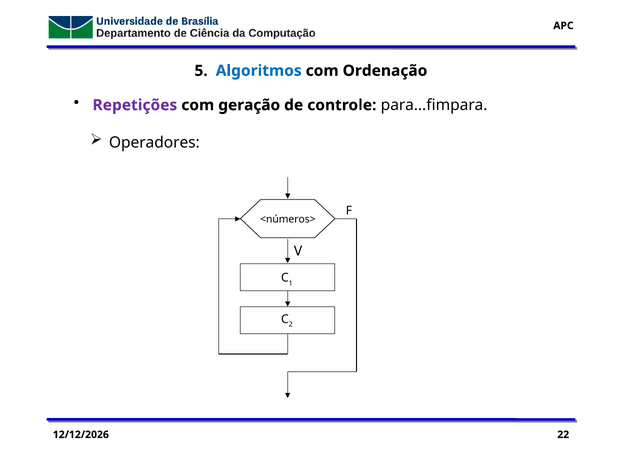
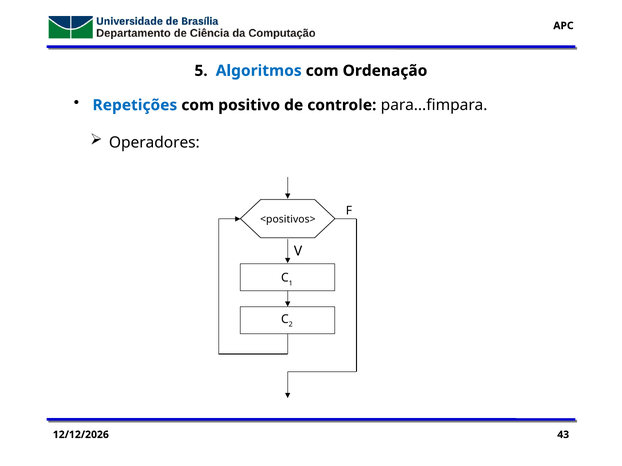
Repetições colour: purple -> blue
geração: geração -> positivo
<números>: <números> -> <positivos>
22: 22 -> 43
